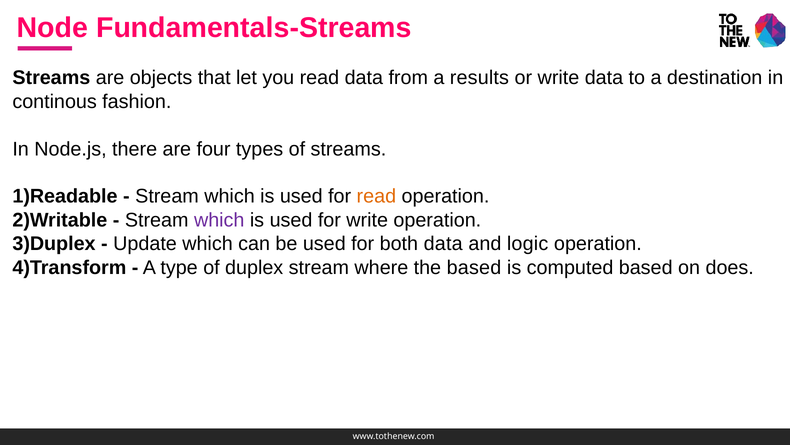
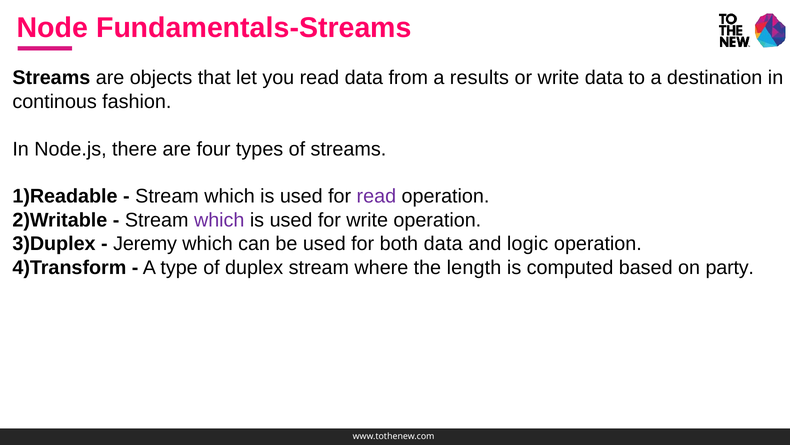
read at (376, 196) colour: orange -> purple
Update: Update -> Jeremy
the based: based -> length
does: does -> party
